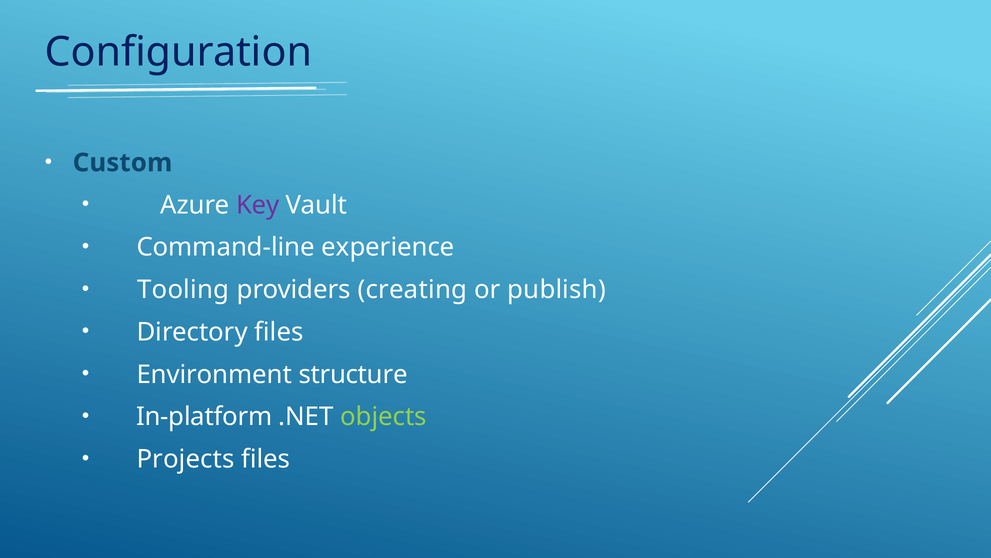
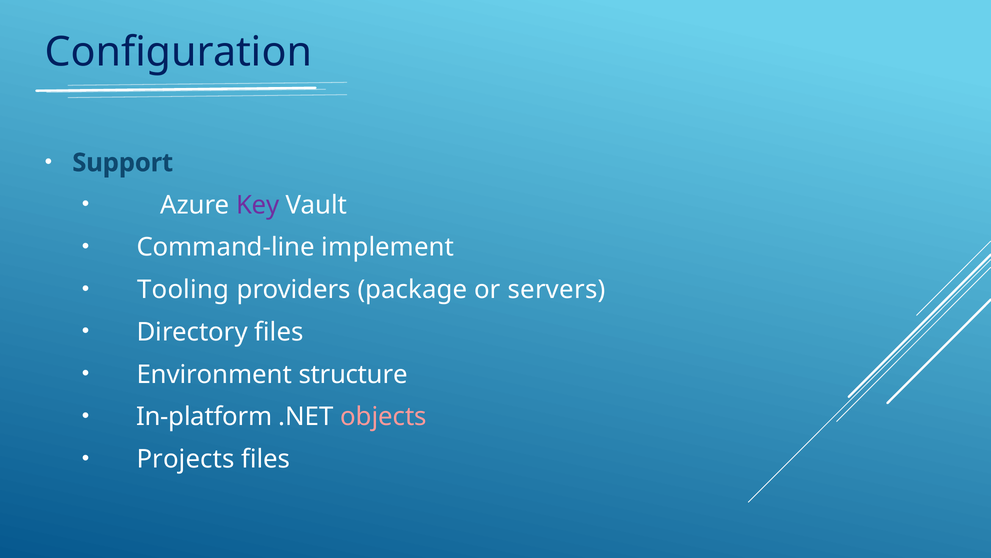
Custom: Custom -> Support
experience: experience -> implement
creating: creating -> package
publish: publish -> servers
objects colour: light green -> pink
